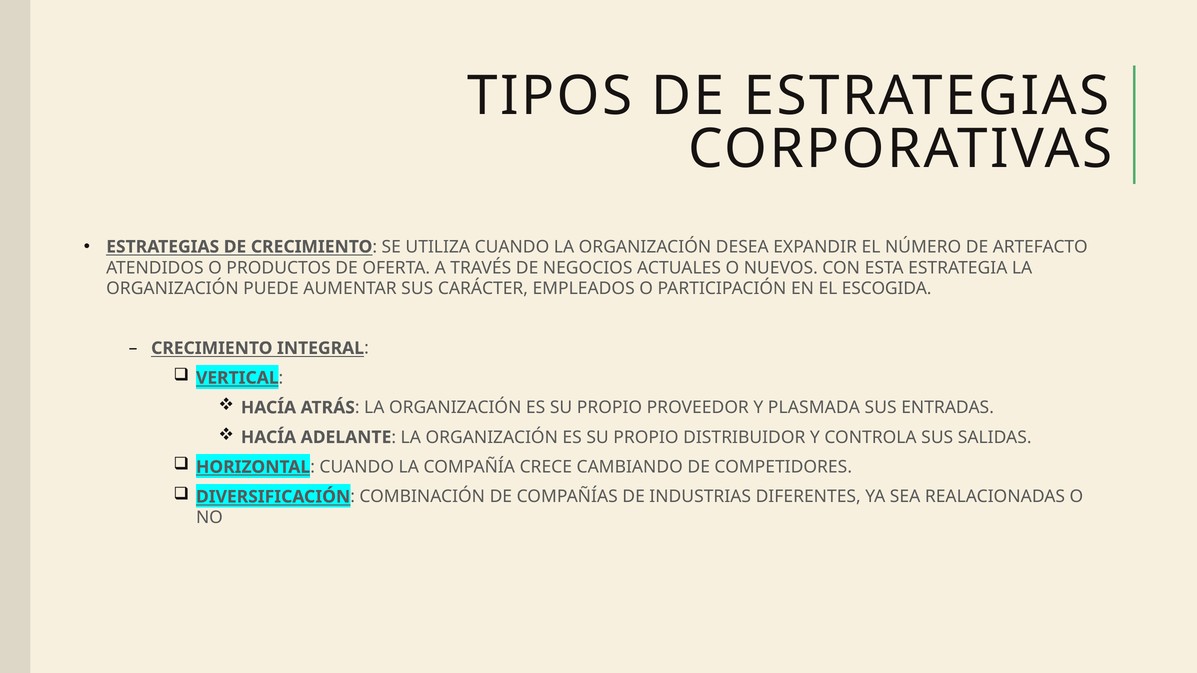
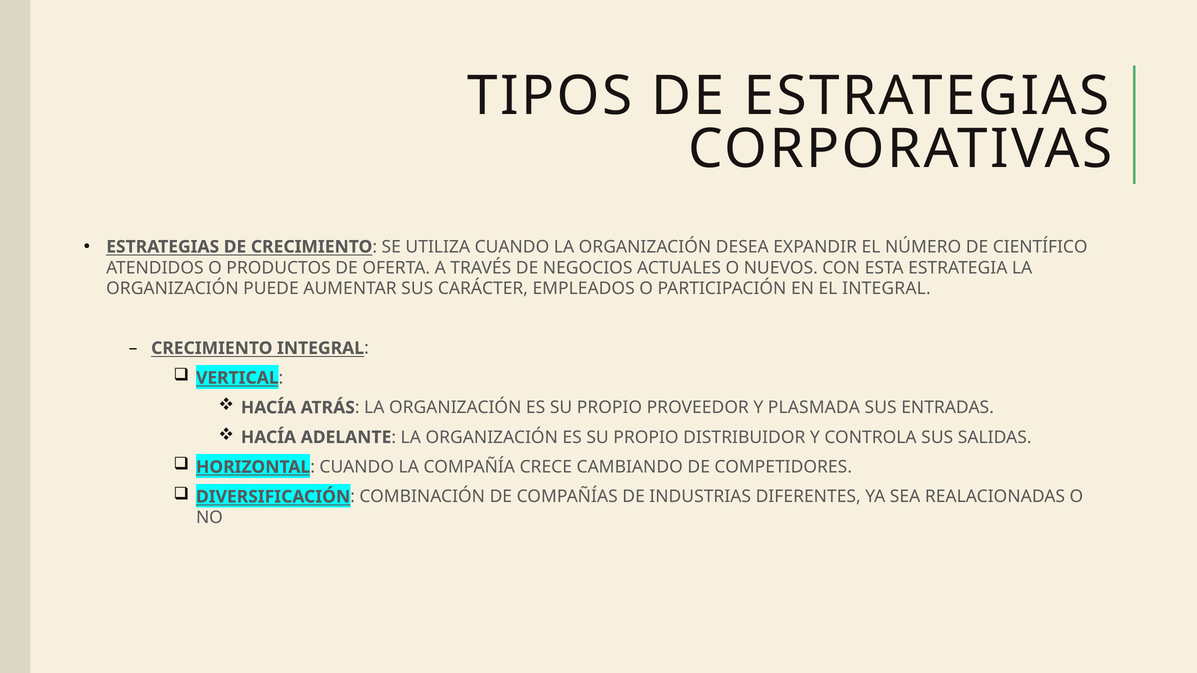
ARTEFACTO: ARTEFACTO -> CIENTÍFICO
EL ESCOGIDA: ESCOGIDA -> INTEGRAL
